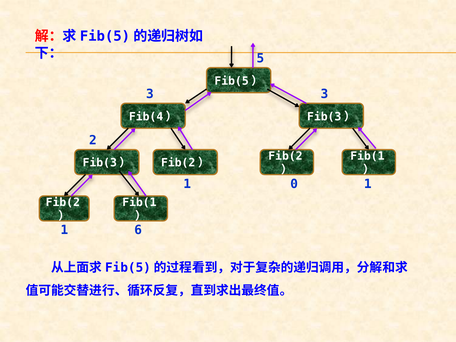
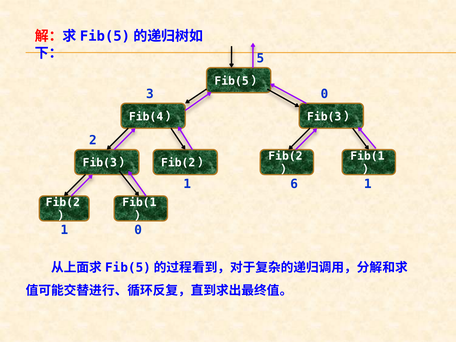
3 3: 3 -> 0
0: 0 -> 6
1 6: 6 -> 0
